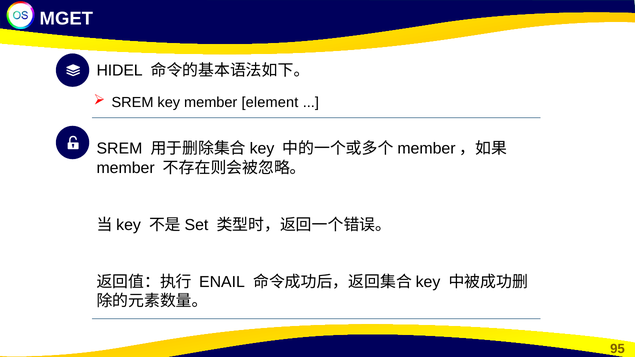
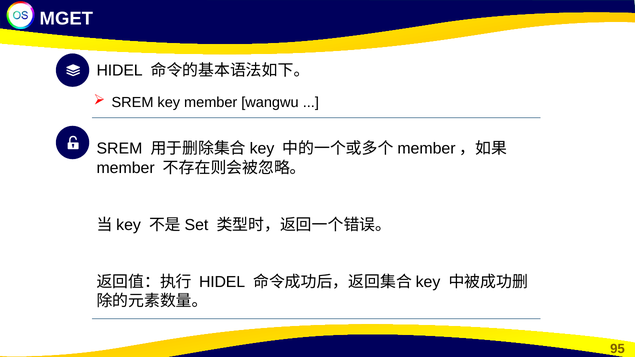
element: element -> wangwu
ENAIL at (222, 282): ENAIL -> HIDEL
